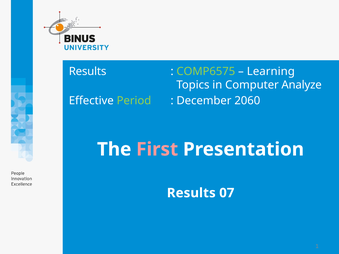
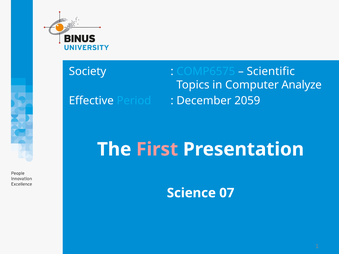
Results at (88, 71): Results -> Society
COMP6575 colour: light green -> light blue
Learning: Learning -> Scientific
Period colour: light green -> light blue
2060: 2060 -> 2059
Results at (191, 193): Results -> Science
